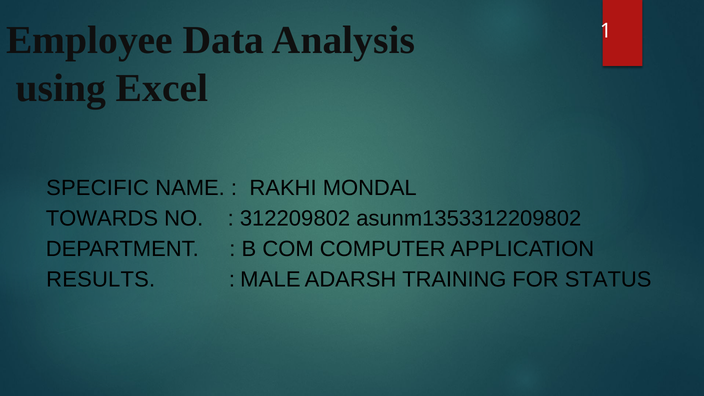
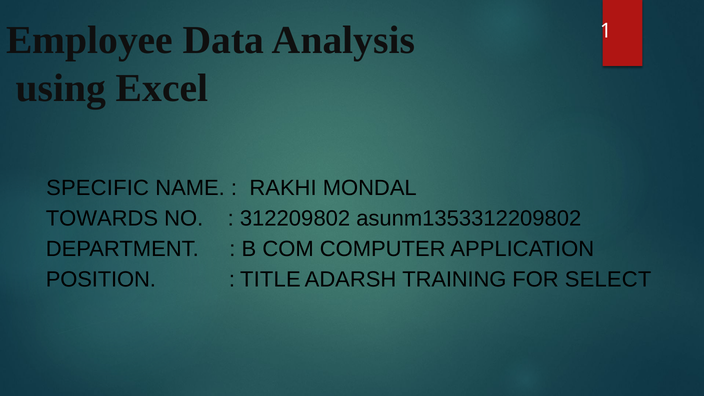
RESULTS: RESULTS -> POSITION
MALE: MALE -> TITLE
STATUS: STATUS -> SELECT
